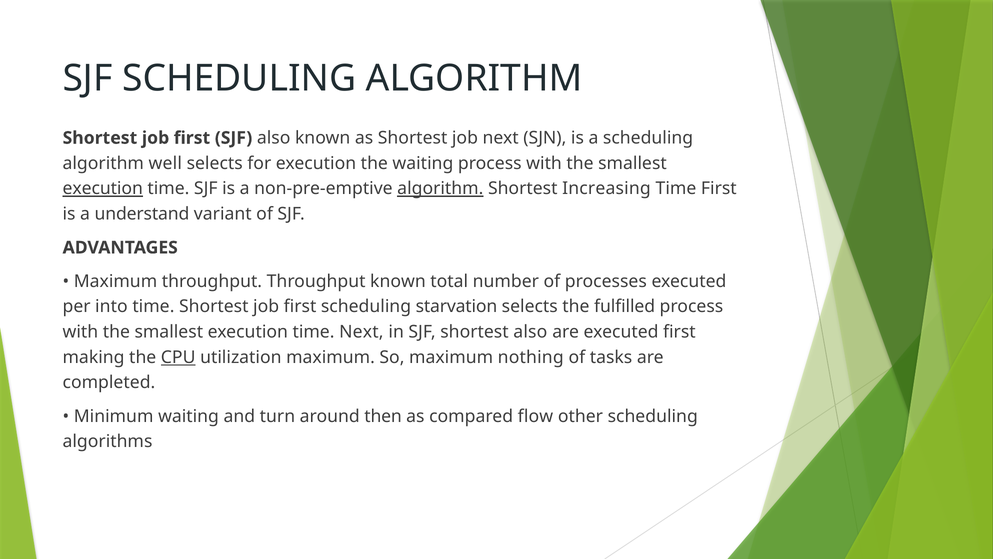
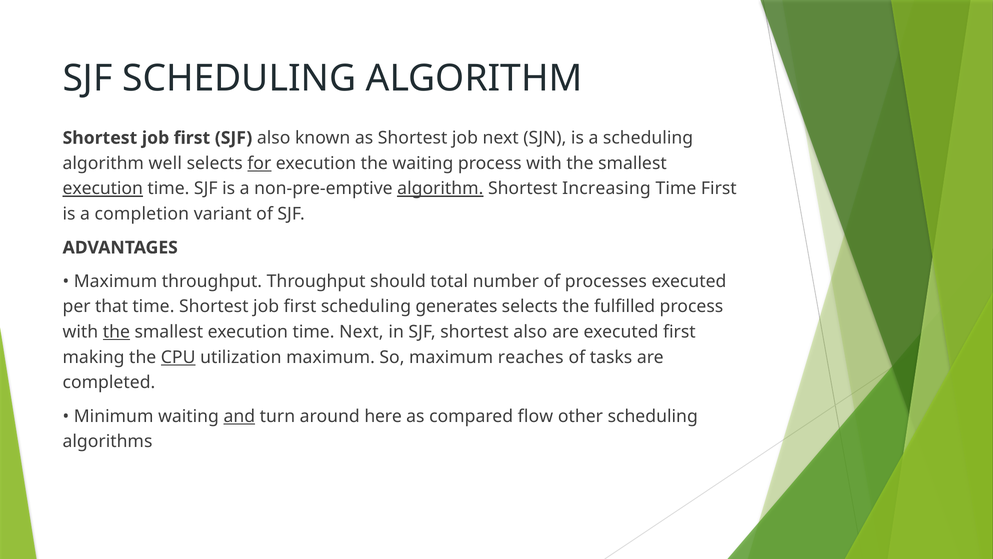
for underline: none -> present
understand: understand -> completion
Throughput known: known -> should
into: into -> that
starvation: starvation -> generates
the at (116, 332) underline: none -> present
nothing: nothing -> reaches
and underline: none -> present
then: then -> here
